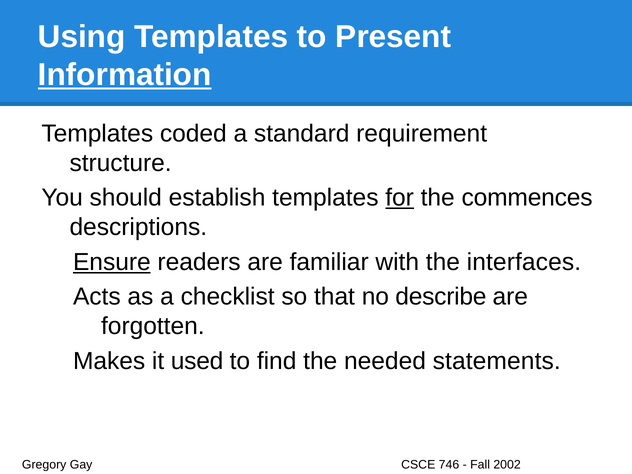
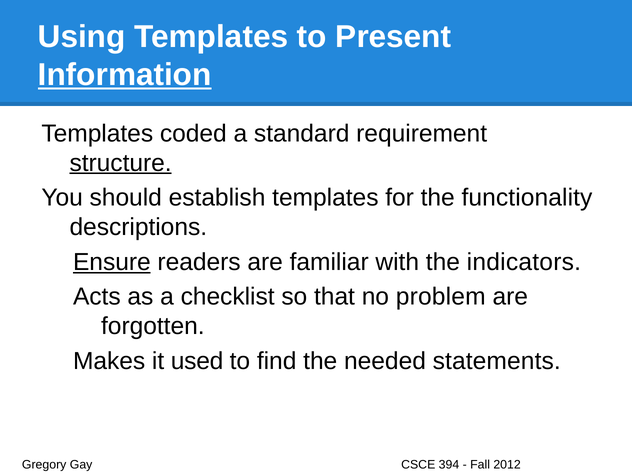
structure underline: none -> present
for underline: present -> none
commences: commences -> functionality
interfaces: interfaces -> indicators
describe: describe -> problem
746: 746 -> 394
2002: 2002 -> 2012
